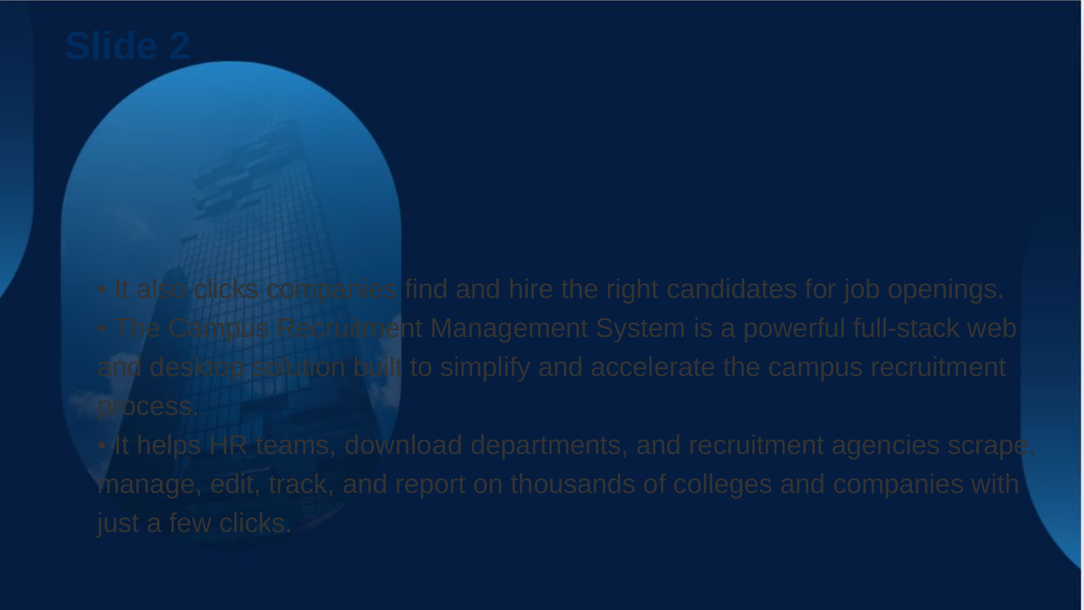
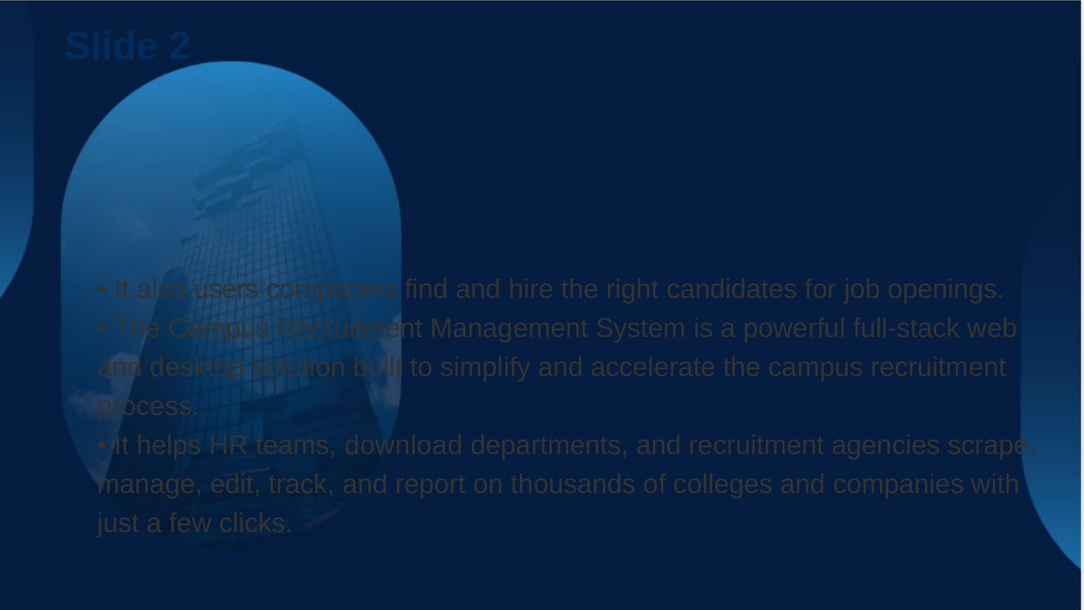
also clicks: clicks -> users
